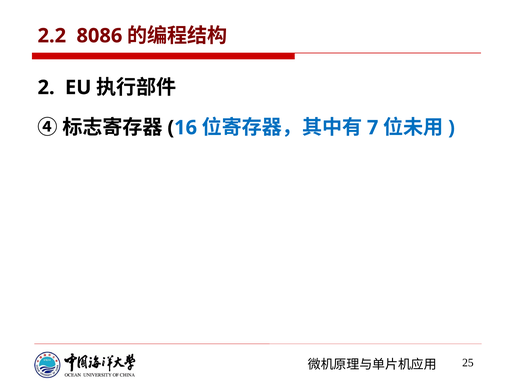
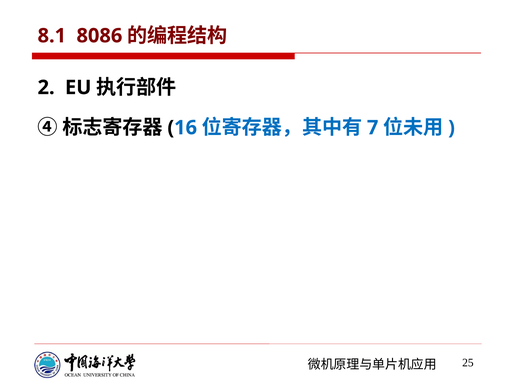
2.2: 2.2 -> 8.1
